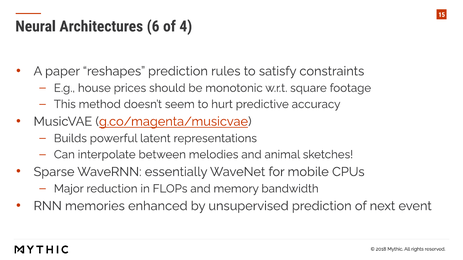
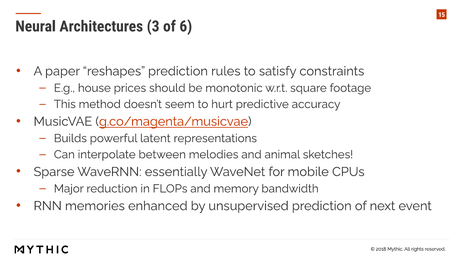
6: 6 -> 3
4: 4 -> 6
